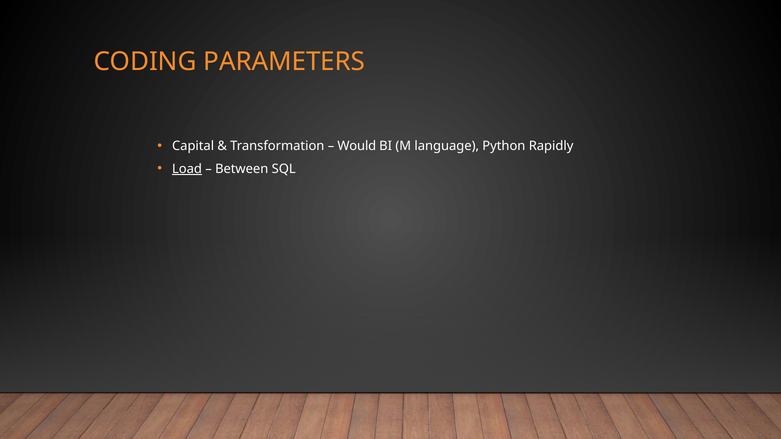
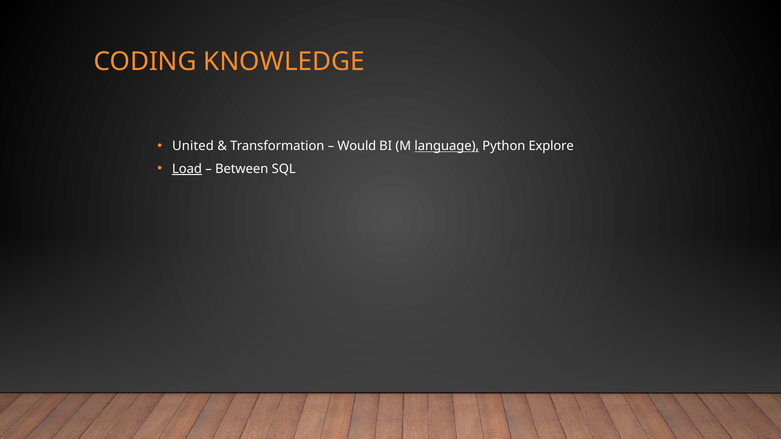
PARAMETERS: PARAMETERS -> KNOWLEDGE
Capital: Capital -> United
language underline: none -> present
Rapidly: Rapidly -> Explore
